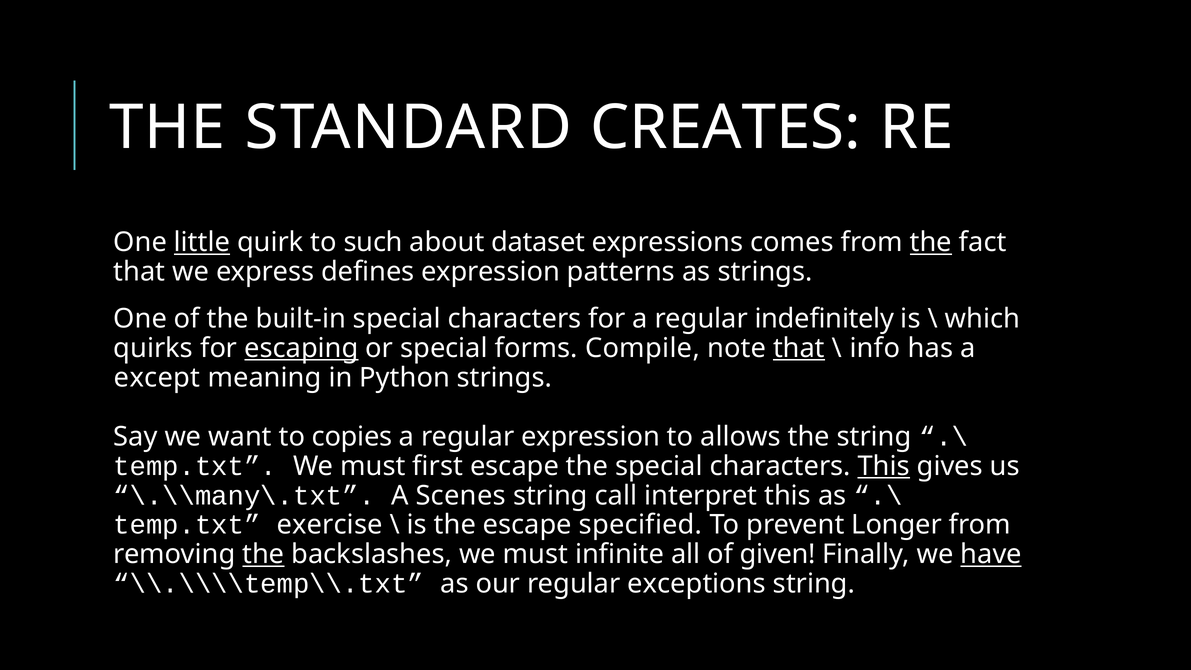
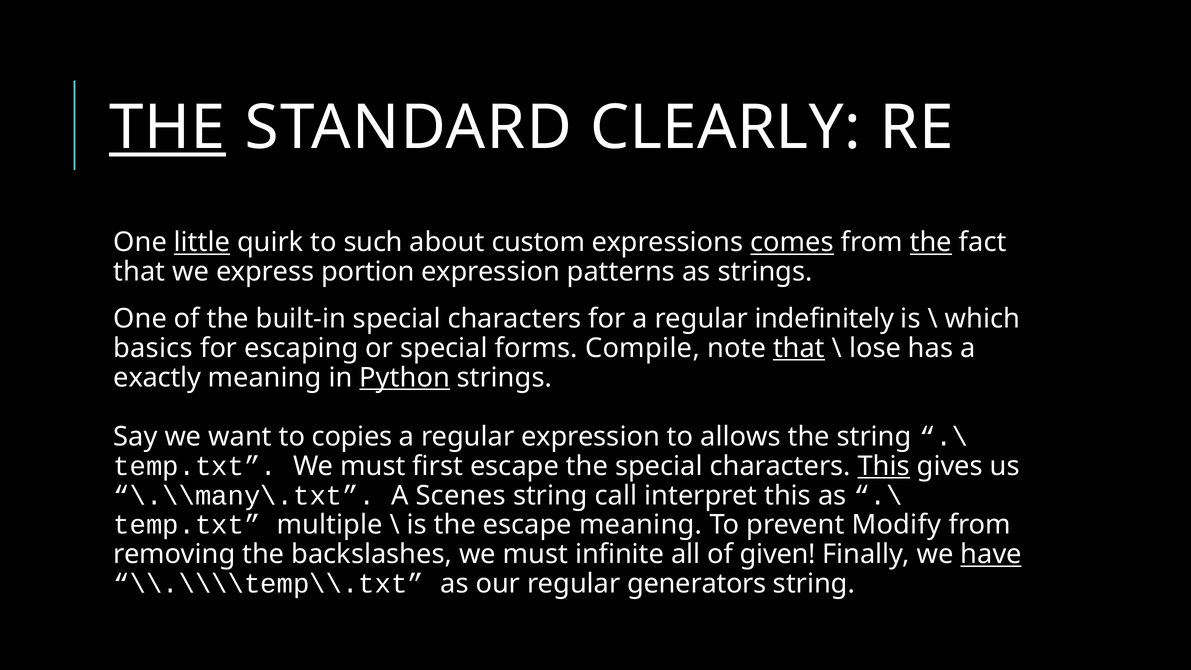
THE at (167, 128) underline: none -> present
CREATES: CREATES -> CLEARLY
dataset: dataset -> custom
comes underline: none -> present
defines: defines -> portion
quirks: quirks -> basics
escaping underline: present -> none
info: info -> lose
except: except -> exactly
Python underline: none -> present
exercise: exercise -> multiple
escape specified: specified -> meaning
Longer: Longer -> Modify
the at (263, 554) underline: present -> none
exceptions: exceptions -> generators
